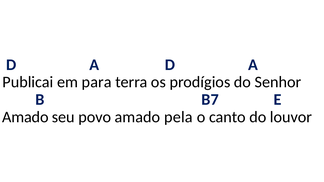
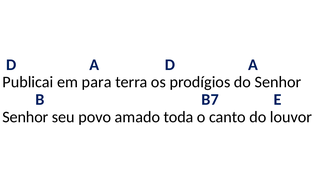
Amado at (25, 117): Amado -> Senhor
pela: pela -> toda
